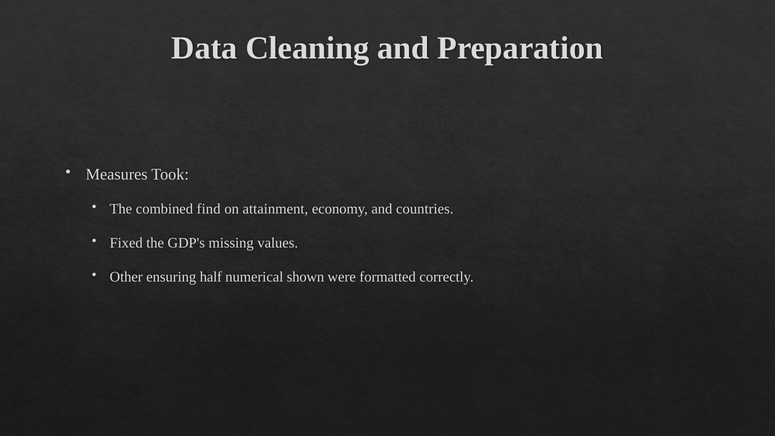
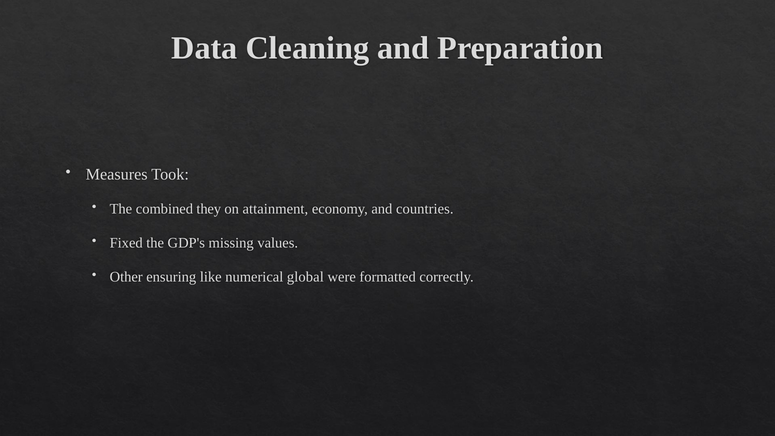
find: find -> they
half: half -> like
shown: shown -> global
